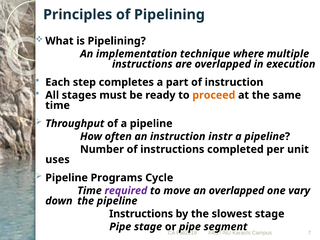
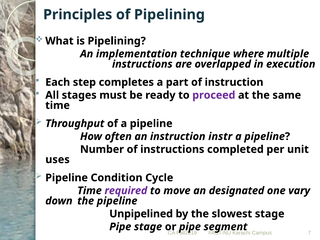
proceed colour: orange -> purple
Programs: Programs -> Condition
an overlapped: overlapped -> designated
Instructions at (141, 214): Instructions -> Unpipelined
